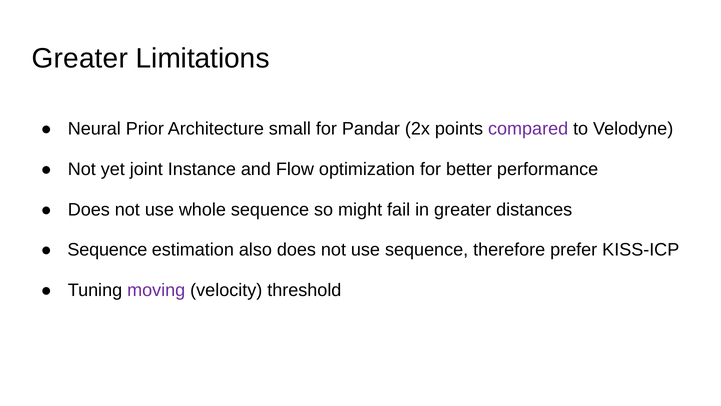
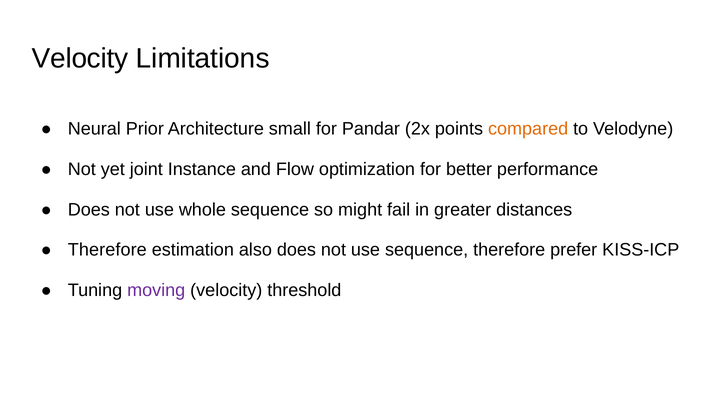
Greater at (80, 58): Greater -> Velocity
compared colour: purple -> orange
Sequence at (107, 250): Sequence -> Therefore
